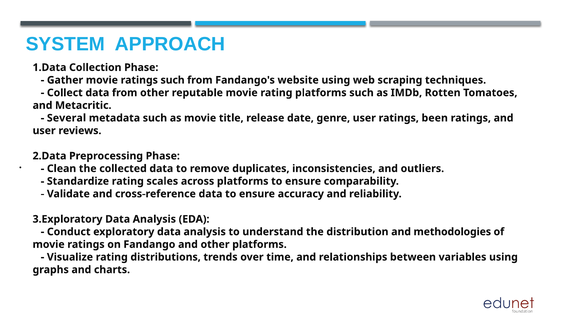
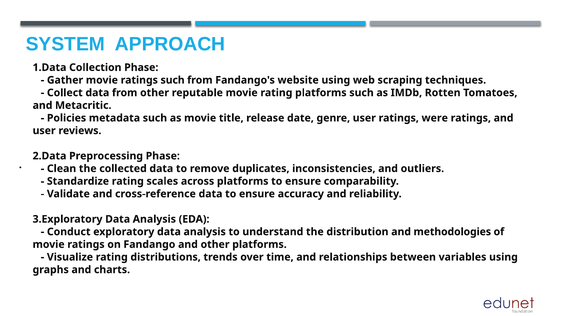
Several: Several -> Policies
been: been -> were
